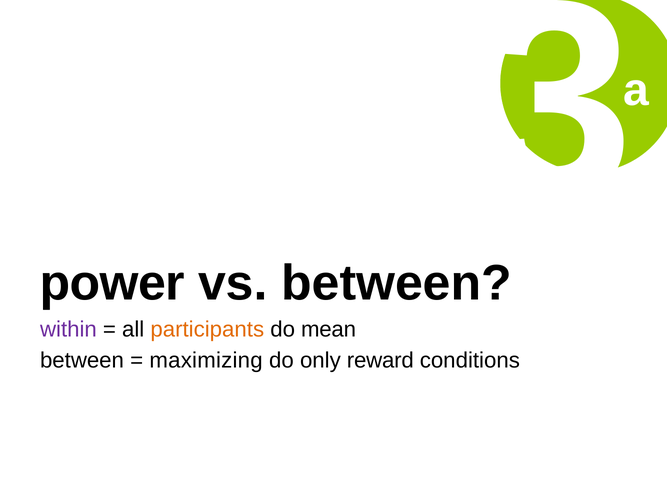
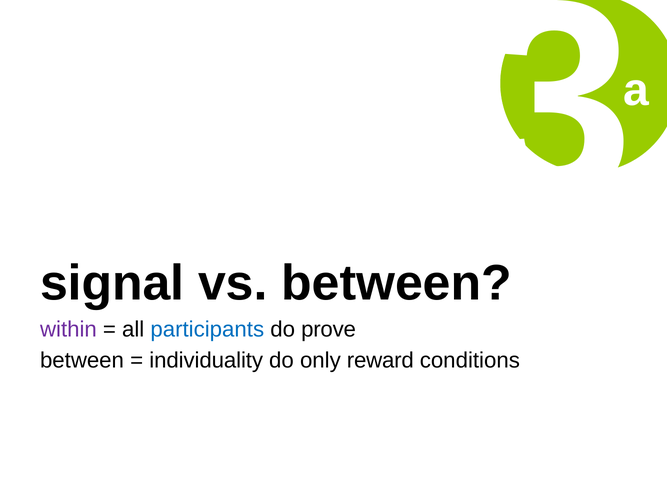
power: power -> signal
participants colour: orange -> blue
mean: mean -> prove
maximizing: maximizing -> individuality
